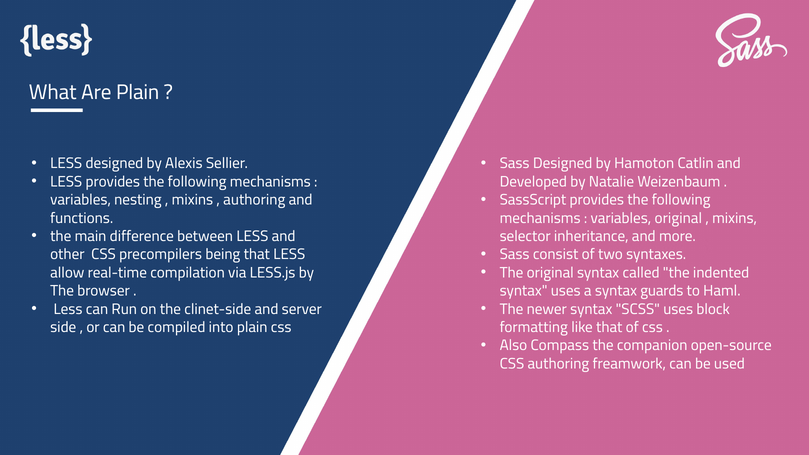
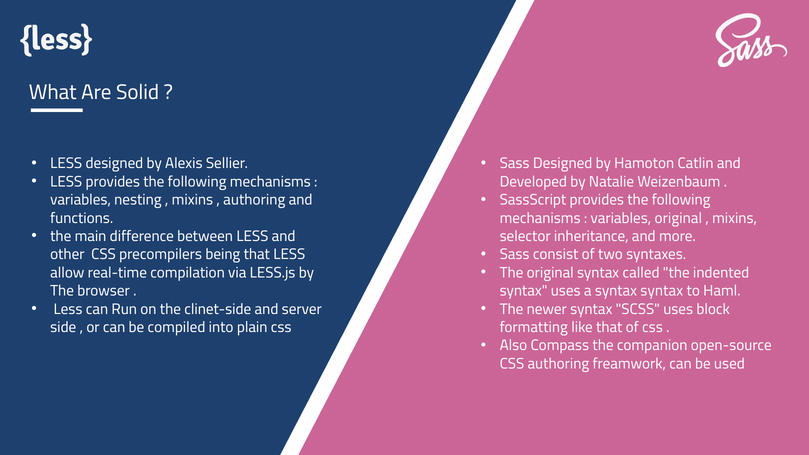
Are Plain: Plain -> Solid
syntax guards: guards -> syntax
